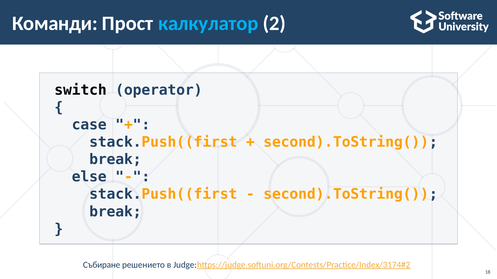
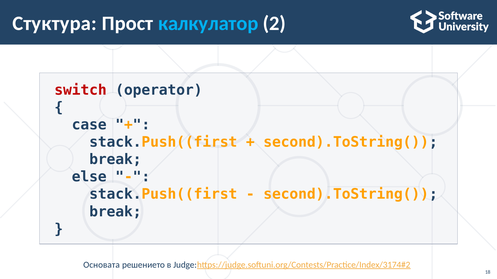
Команди: Команди -> Стуктура
switch colour: black -> red
Събиране: Събиране -> Основата
